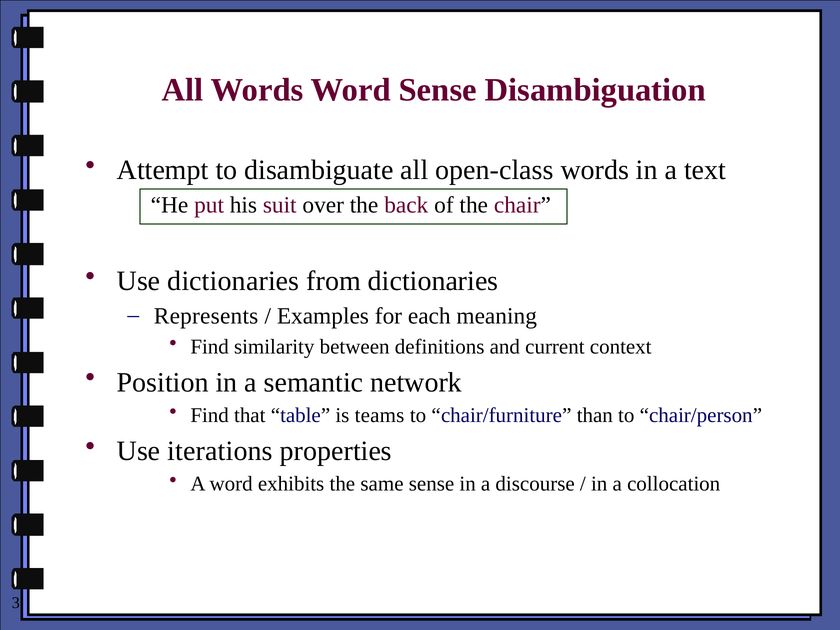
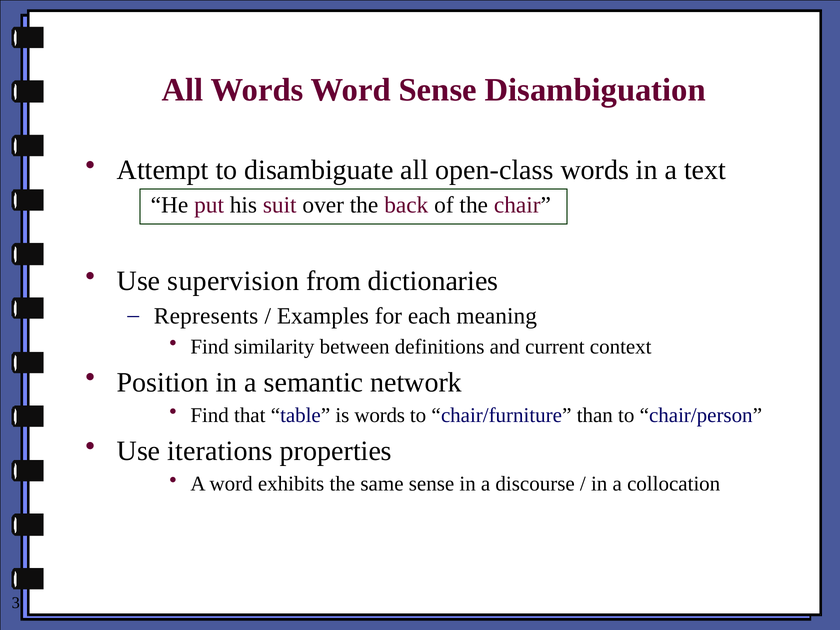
Use dictionaries: dictionaries -> supervision
is teams: teams -> words
